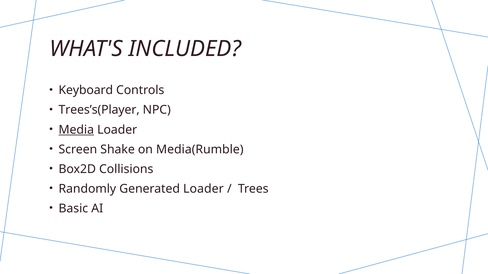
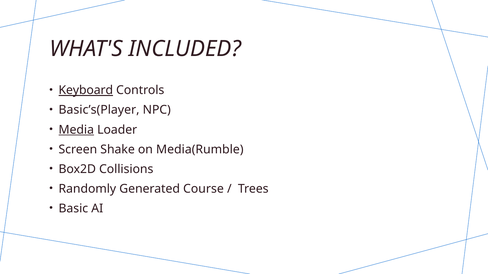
Keyboard underline: none -> present
Trees’s(Player: Trees’s(Player -> Basic’s(Player
Generated Loader: Loader -> Course
